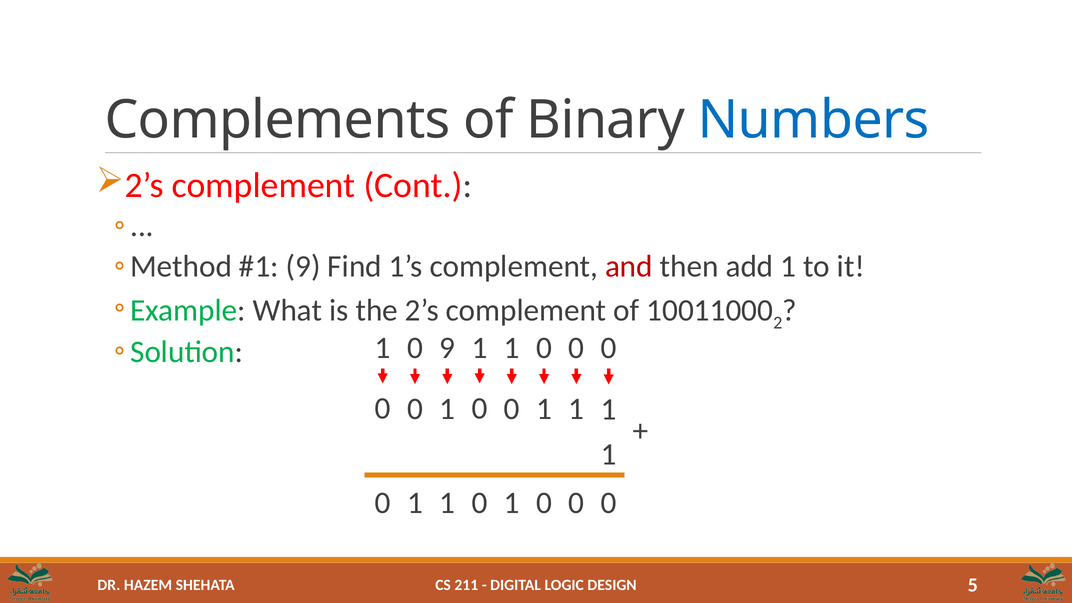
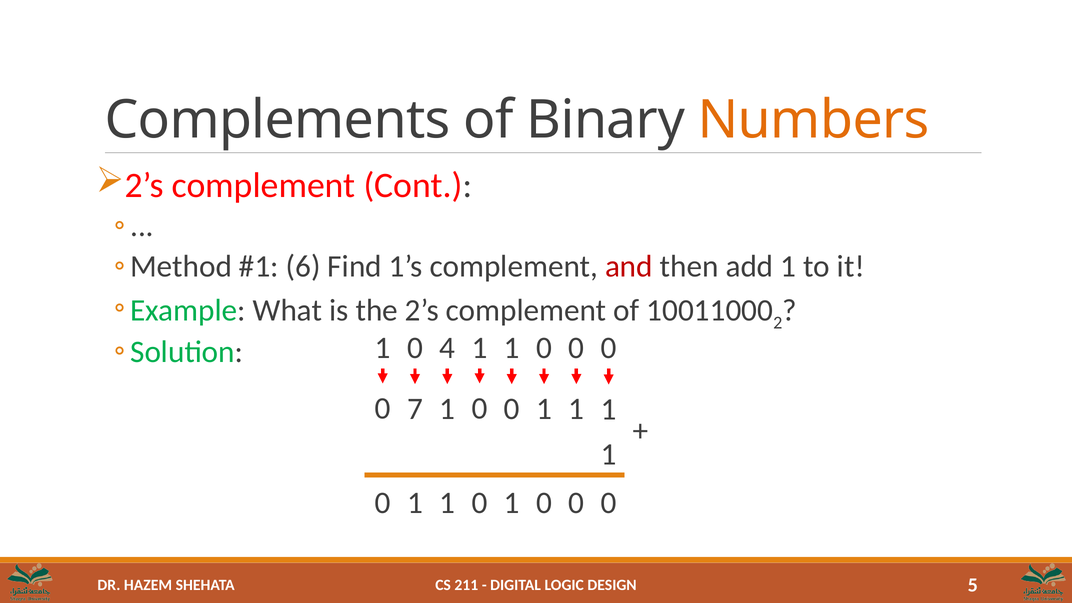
Numbers colour: blue -> orange
9 at (303, 266): 9 -> 6
0 9: 9 -> 4
0 at (415, 409): 0 -> 7
